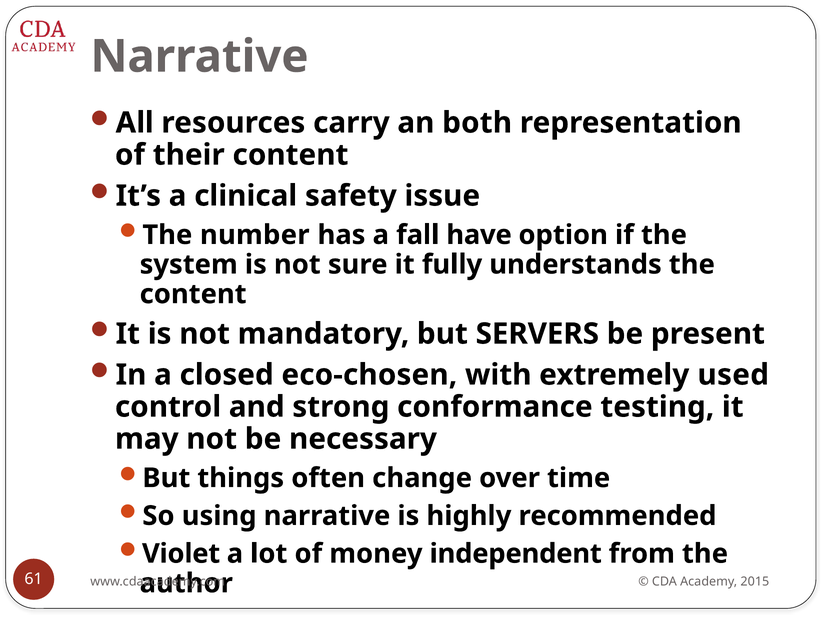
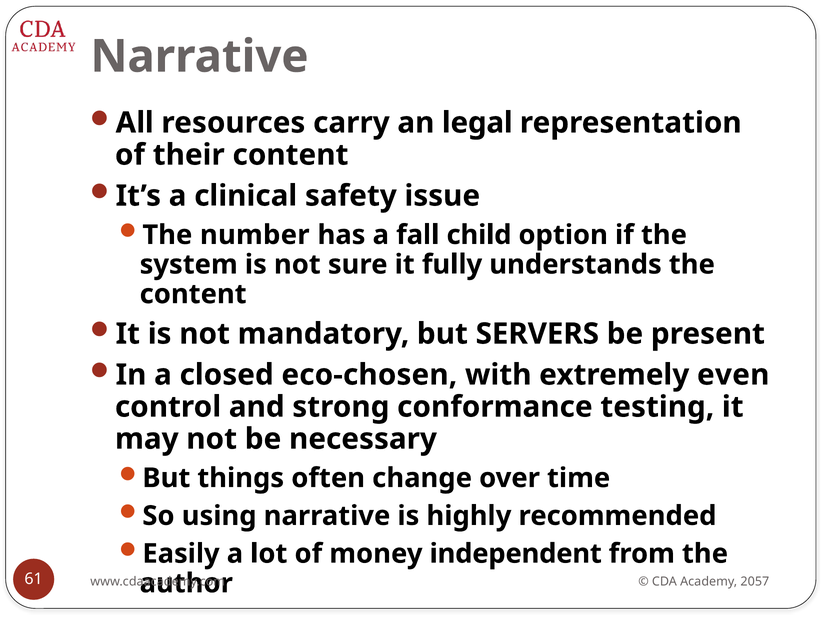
both: both -> legal
have: have -> child
used: used -> even
Violet: Violet -> Easily
2015: 2015 -> 2057
